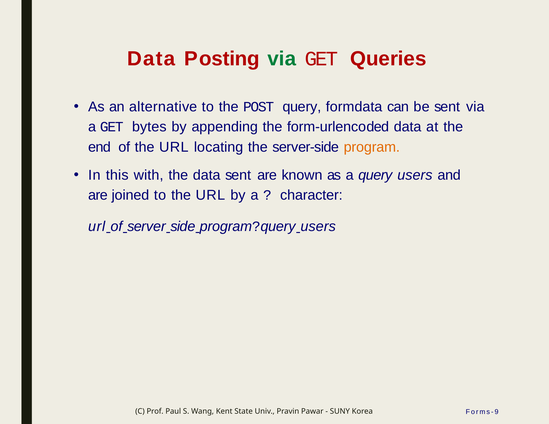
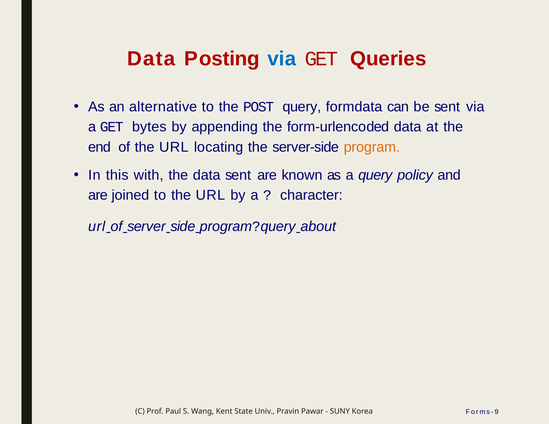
via at (282, 59) colour: green -> blue
query users: users -> policy
program?query users: users -> about
